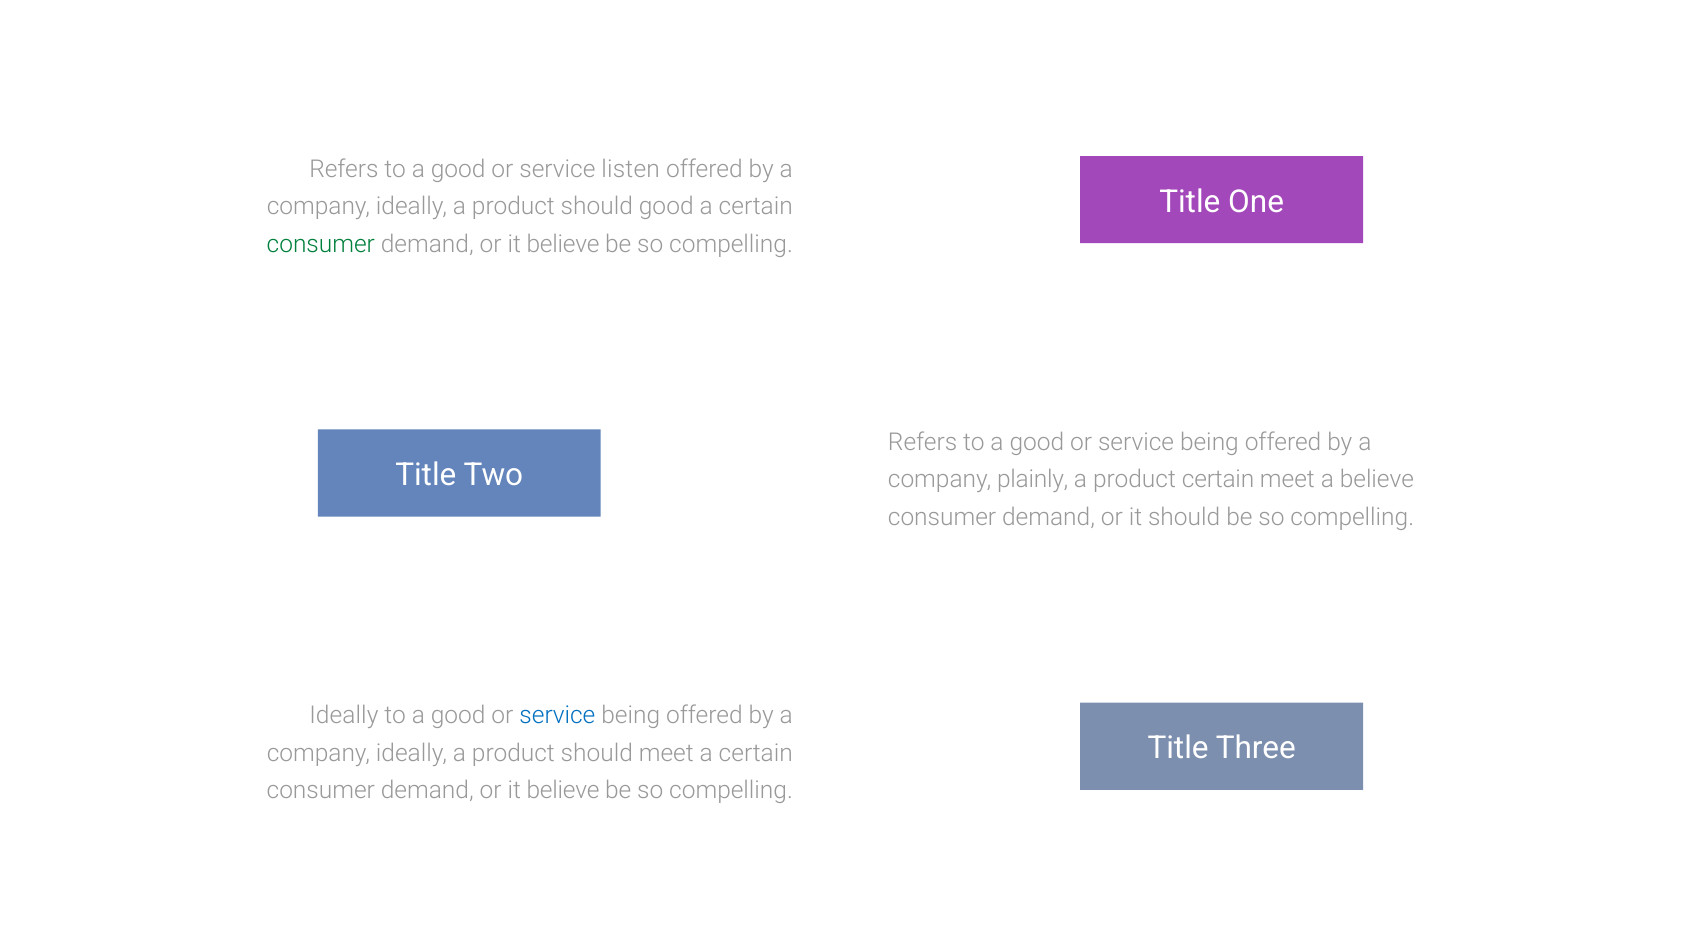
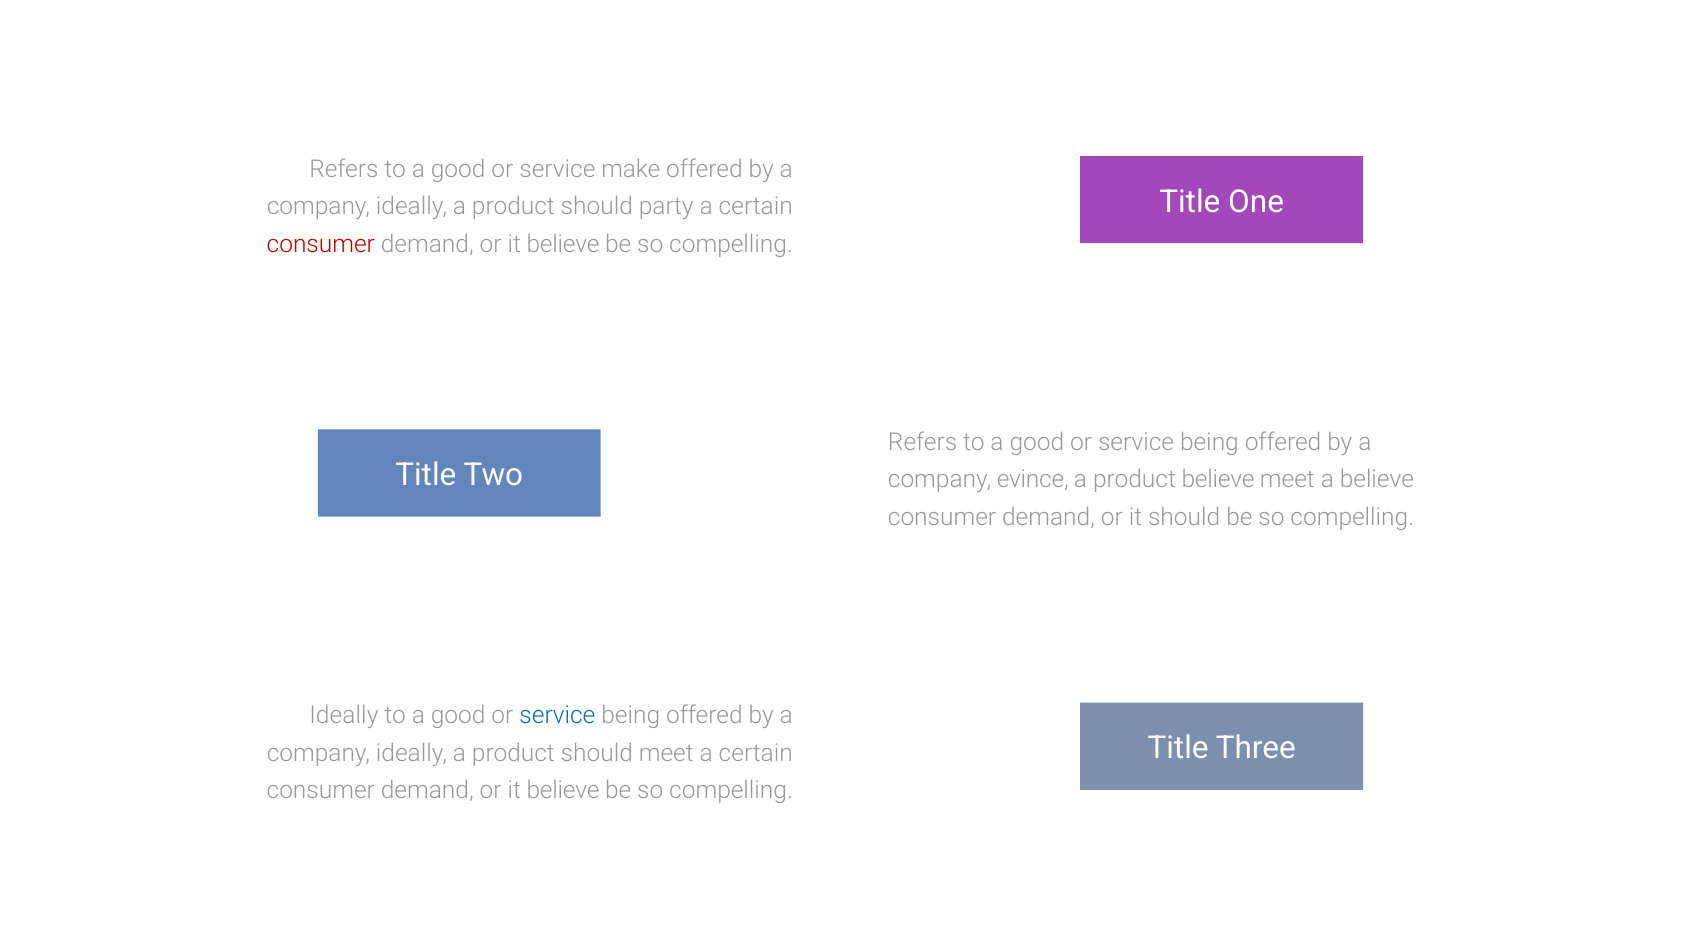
listen: listen -> make
should good: good -> party
consumer at (321, 244) colour: green -> red
plainly: plainly -> evince
product certain: certain -> believe
